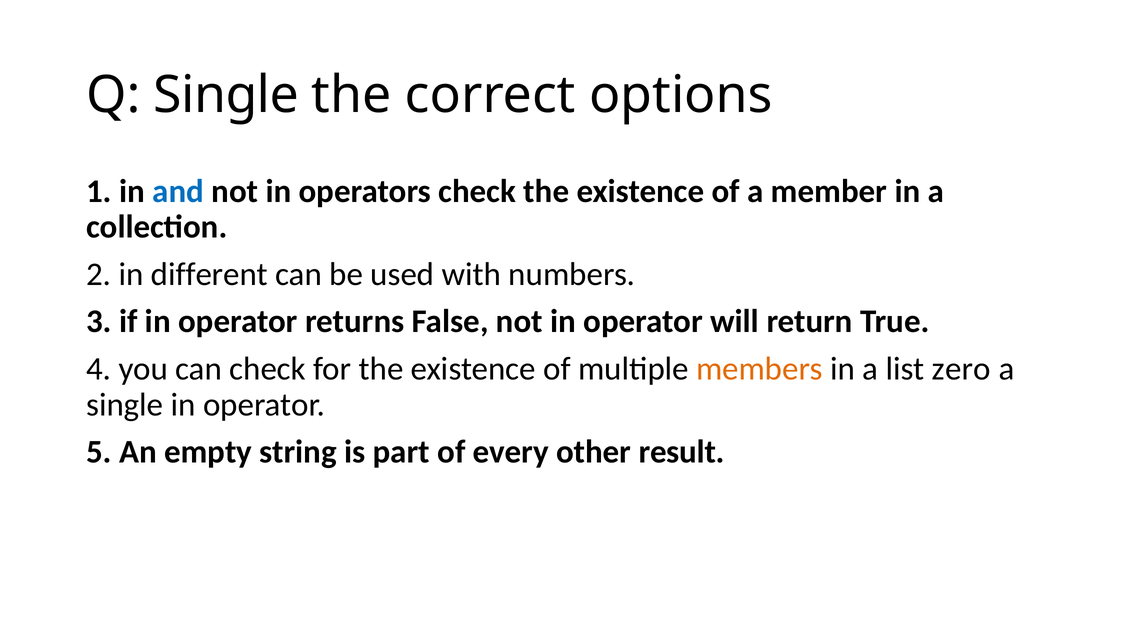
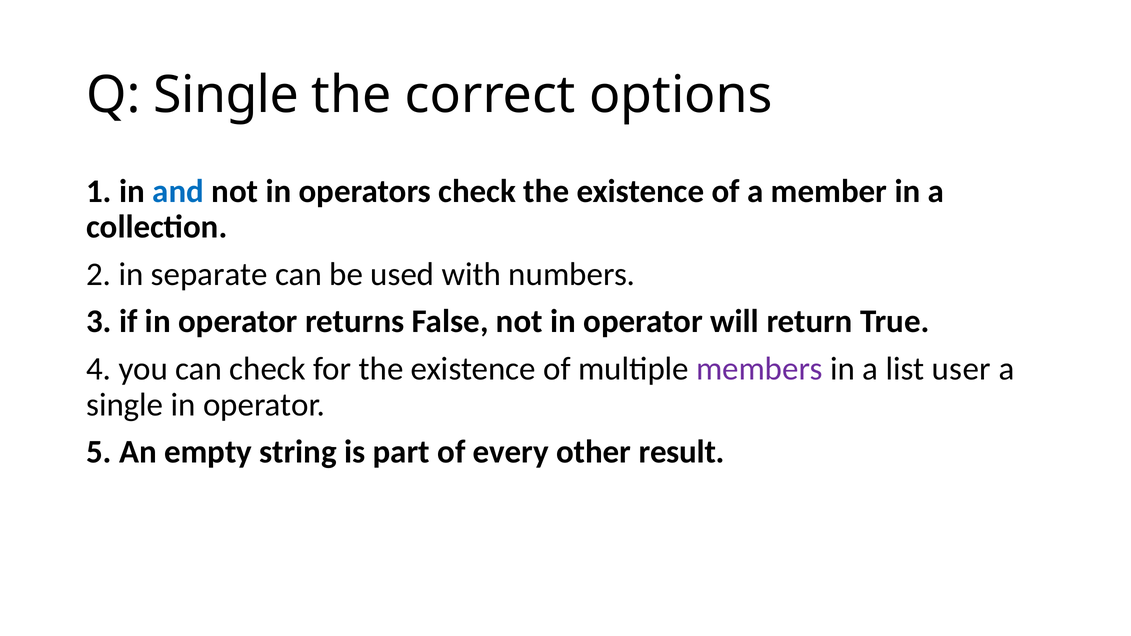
different: different -> separate
members colour: orange -> purple
zero: zero -> user
